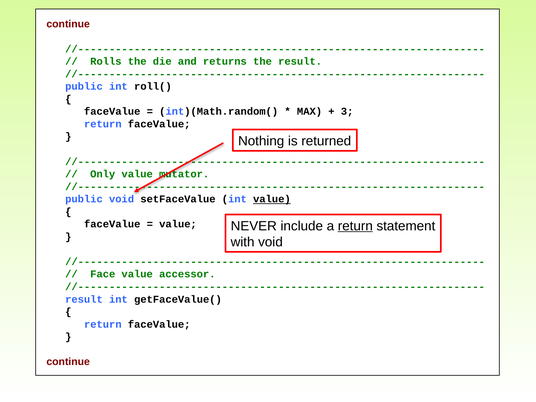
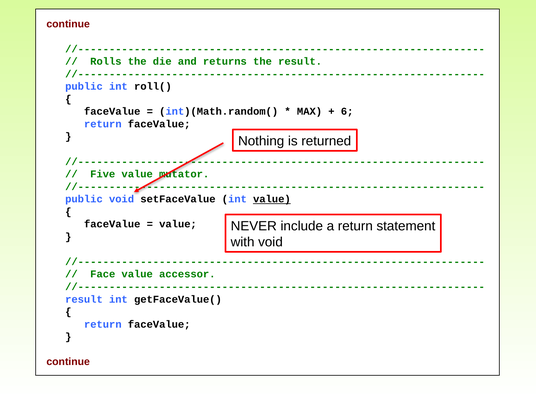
3: 3 -> 6
Only: Only -> Five
return at (355, 226) underline: present -> none
